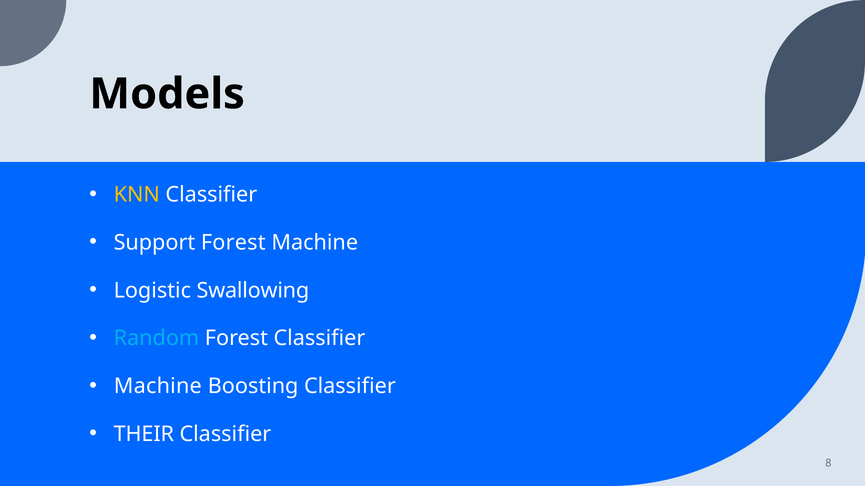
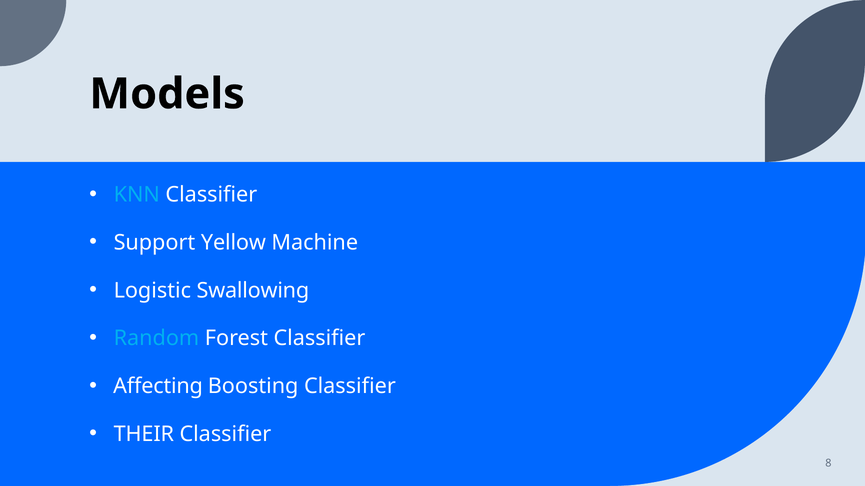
KNN colour: yellow -> light blue
Support Forest: Forest -> Yellow
Machine at (158, 387): Machine -> Affecting
